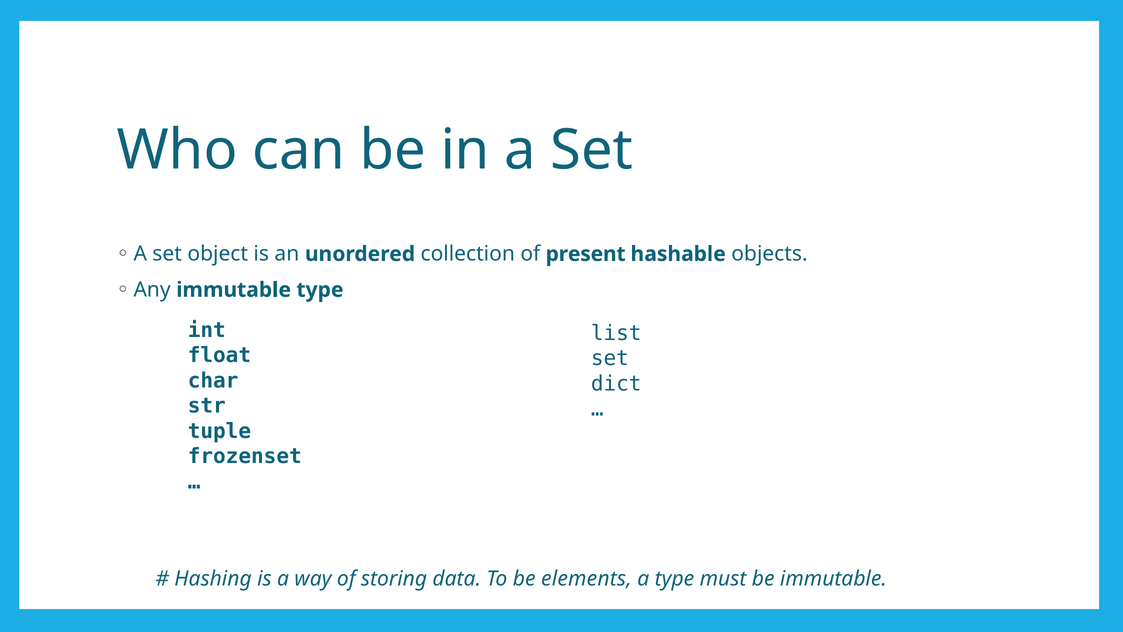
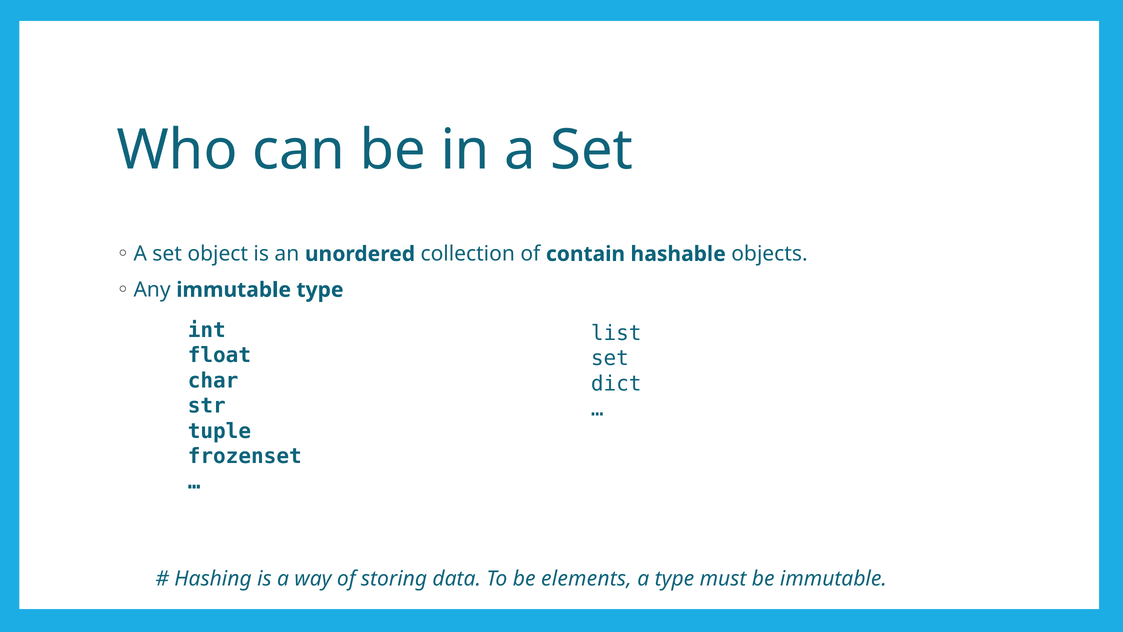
present: present -> contain
